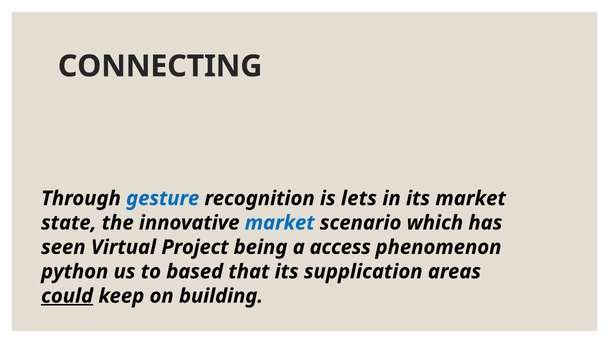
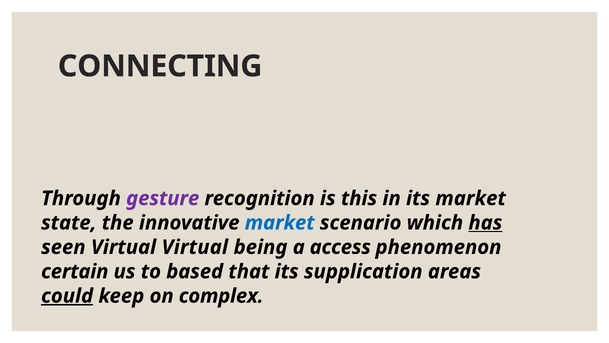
gesture colour: blue -> purple
lets: lets -> this
has underline: none -> present
Virtual Project: Project -> Virtual
python: python -> certain
building: building -> complex
